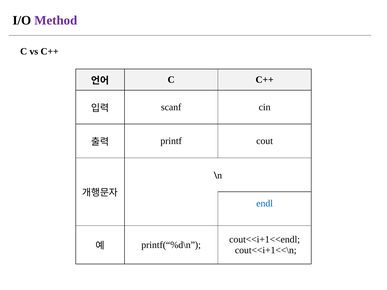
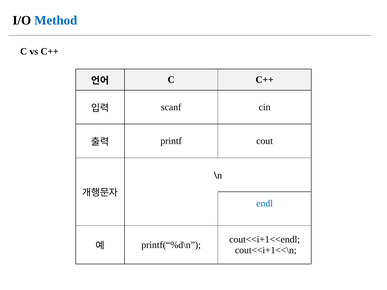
Method colour: purple -> blue
